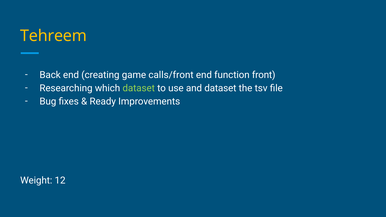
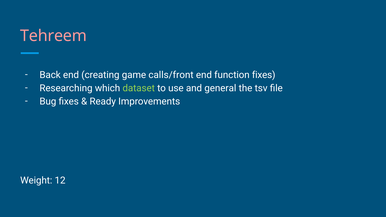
Tehreem colour: yellow -> pink
function front: front -> fixes
and dataset: dataset -> general
